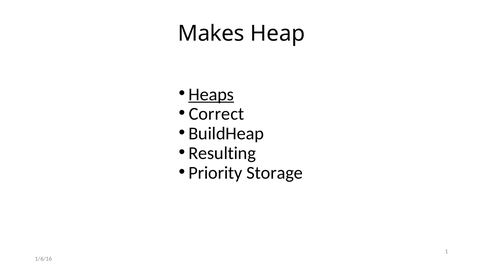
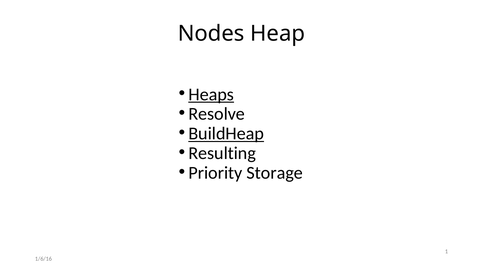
Makes: Makes -> Nodes
Correct: Correct -> Resolve
BuildHeap underline: none -> present
